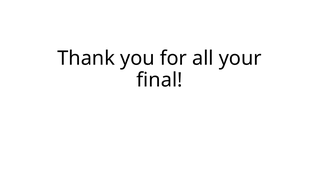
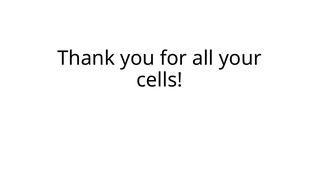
final: final -> cells
